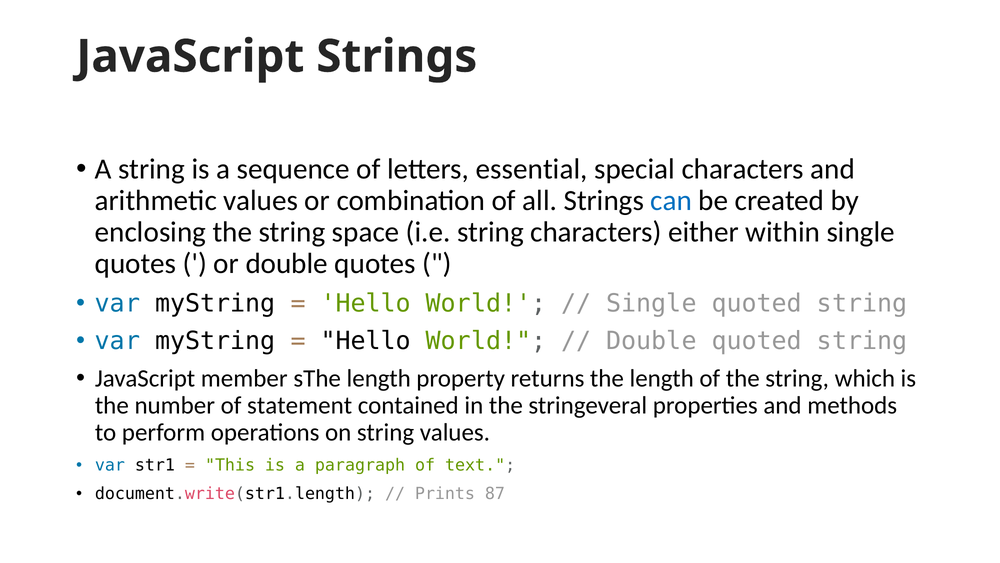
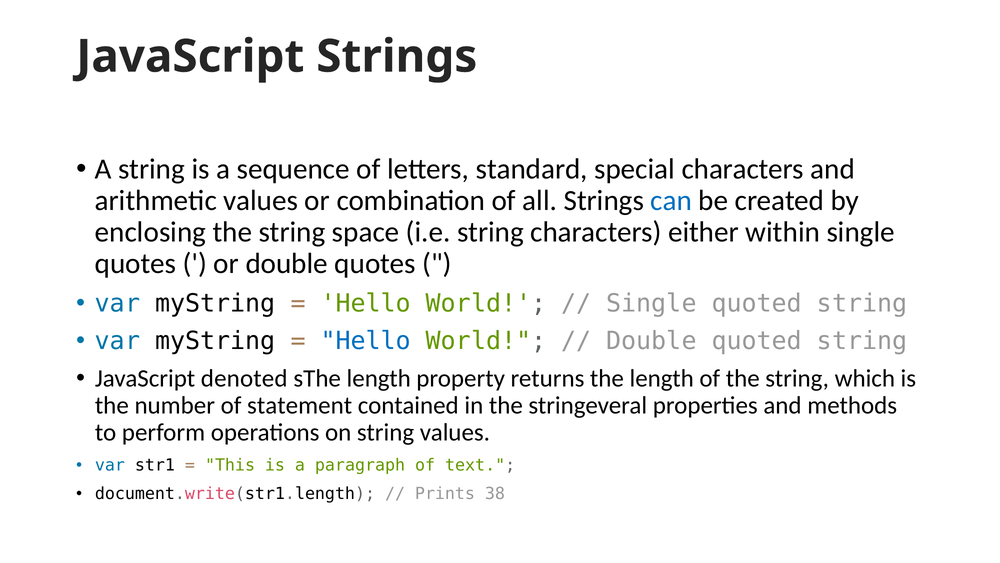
essential: essential -> standard
Hello at (366, 341) colour: black -> blue
member: member -> denoted
87: 87 -> 38
